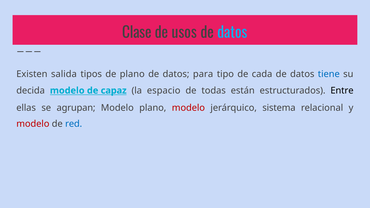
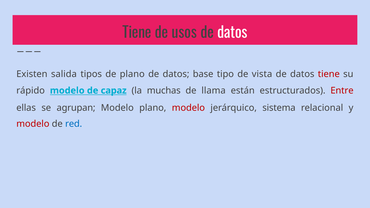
Clase at (137, 33): Clase -> Tiene
datos at (232, 33) colour: light blue -> white
para: para -> base
cada: cada -> vista
tiene at (329, 74) colour: blue -> red
decida: decida -> rápido
espacio: espacio -> muchas
todas: todas -> llama
Entre colour: black -> red
